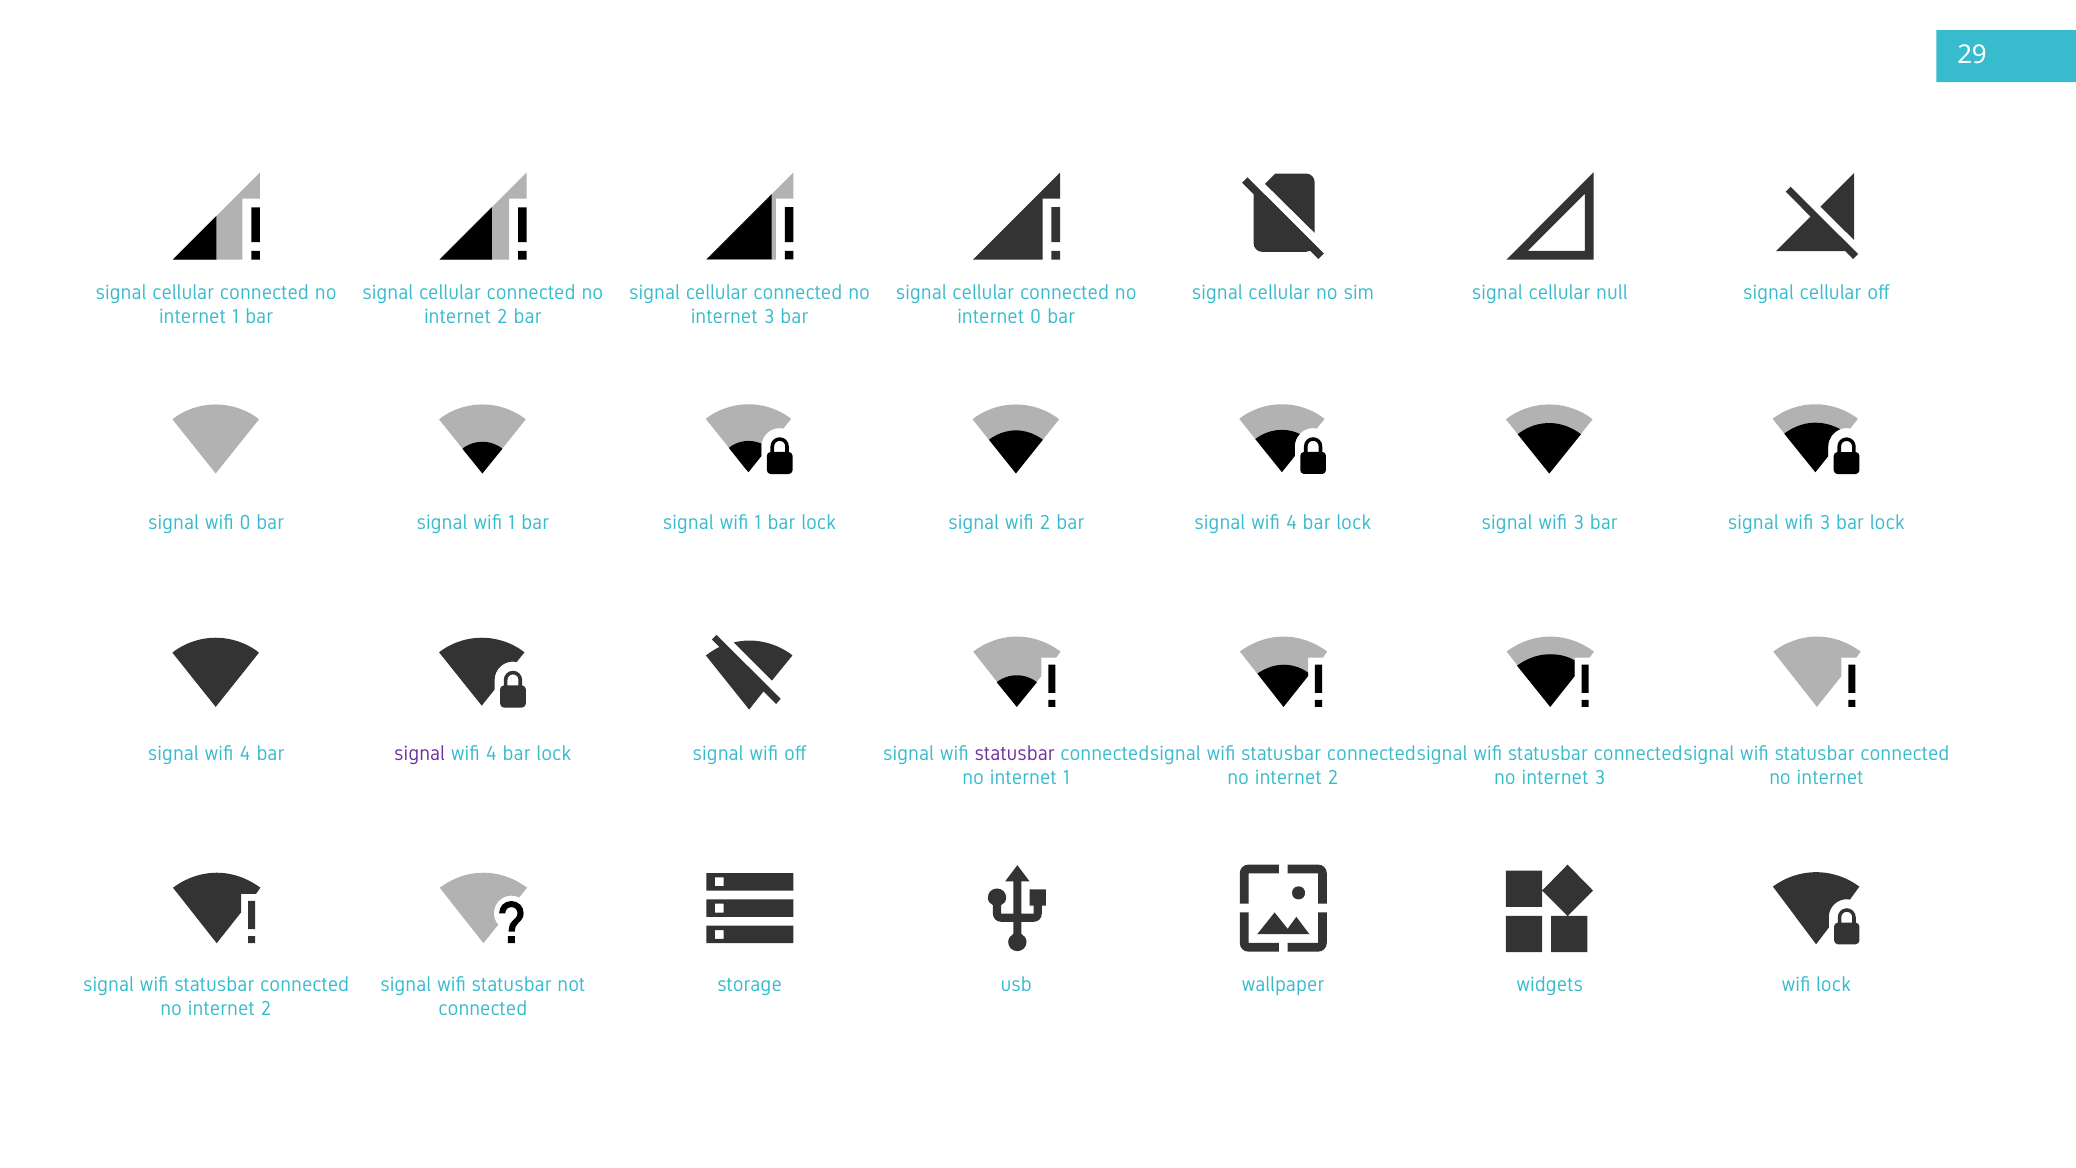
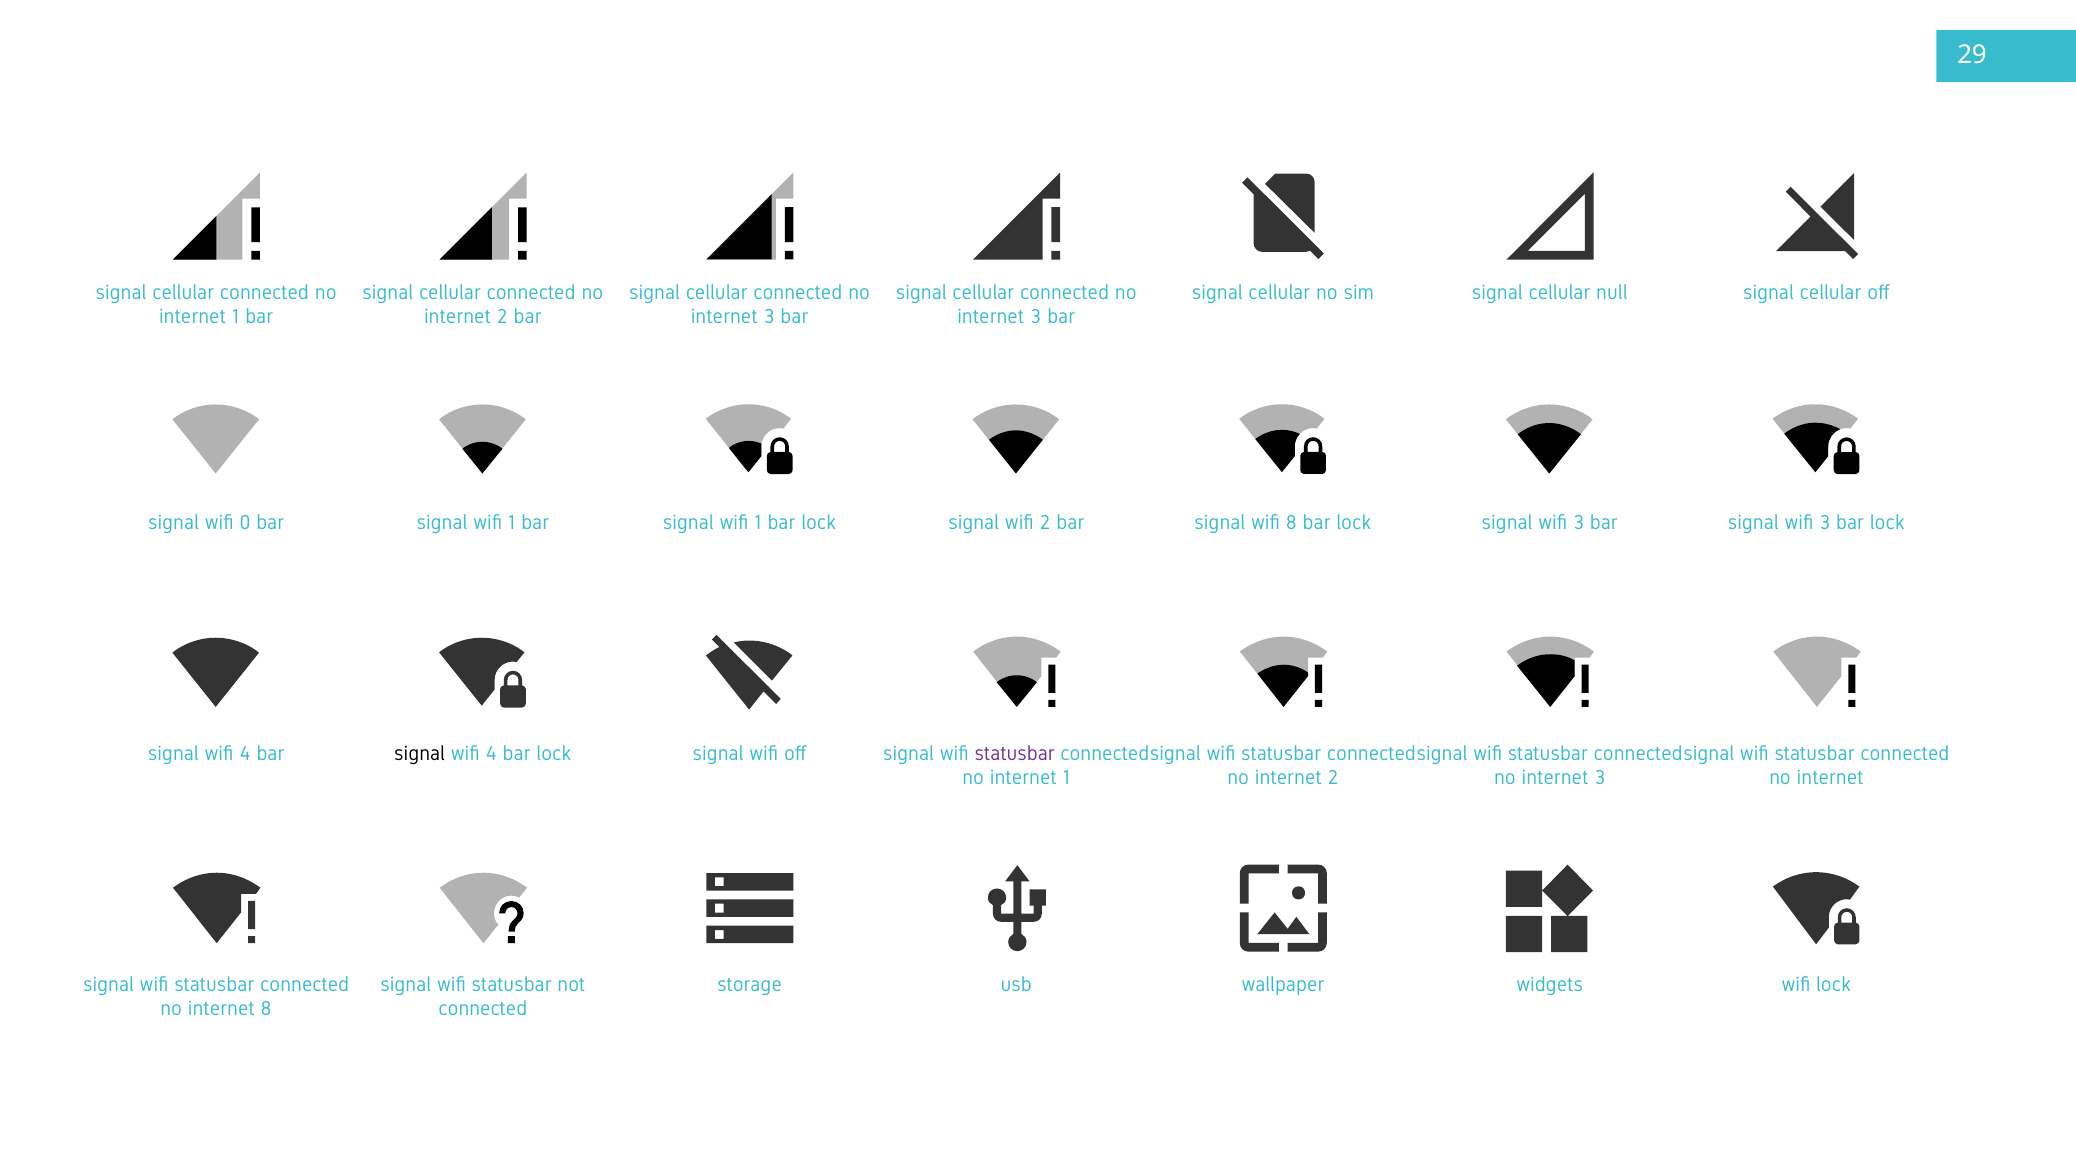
0 at (1036, 317): 0 -> 3
4 at (1291, 523): 4 -> 8
signal at (420, 754) colour: purple -> black
2 at (266, 1009): 2 -> 8
